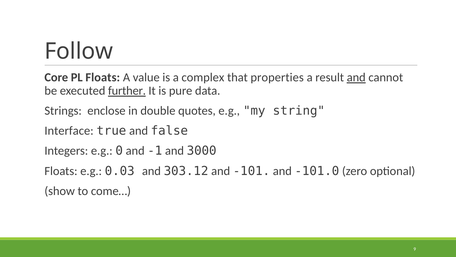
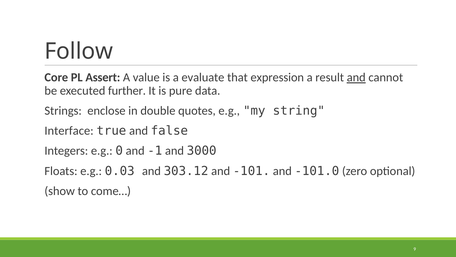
PL Floats: Floats -> Assert
complex: complex -> evaluate
properties: properties -> expression
further underline: present -> none
